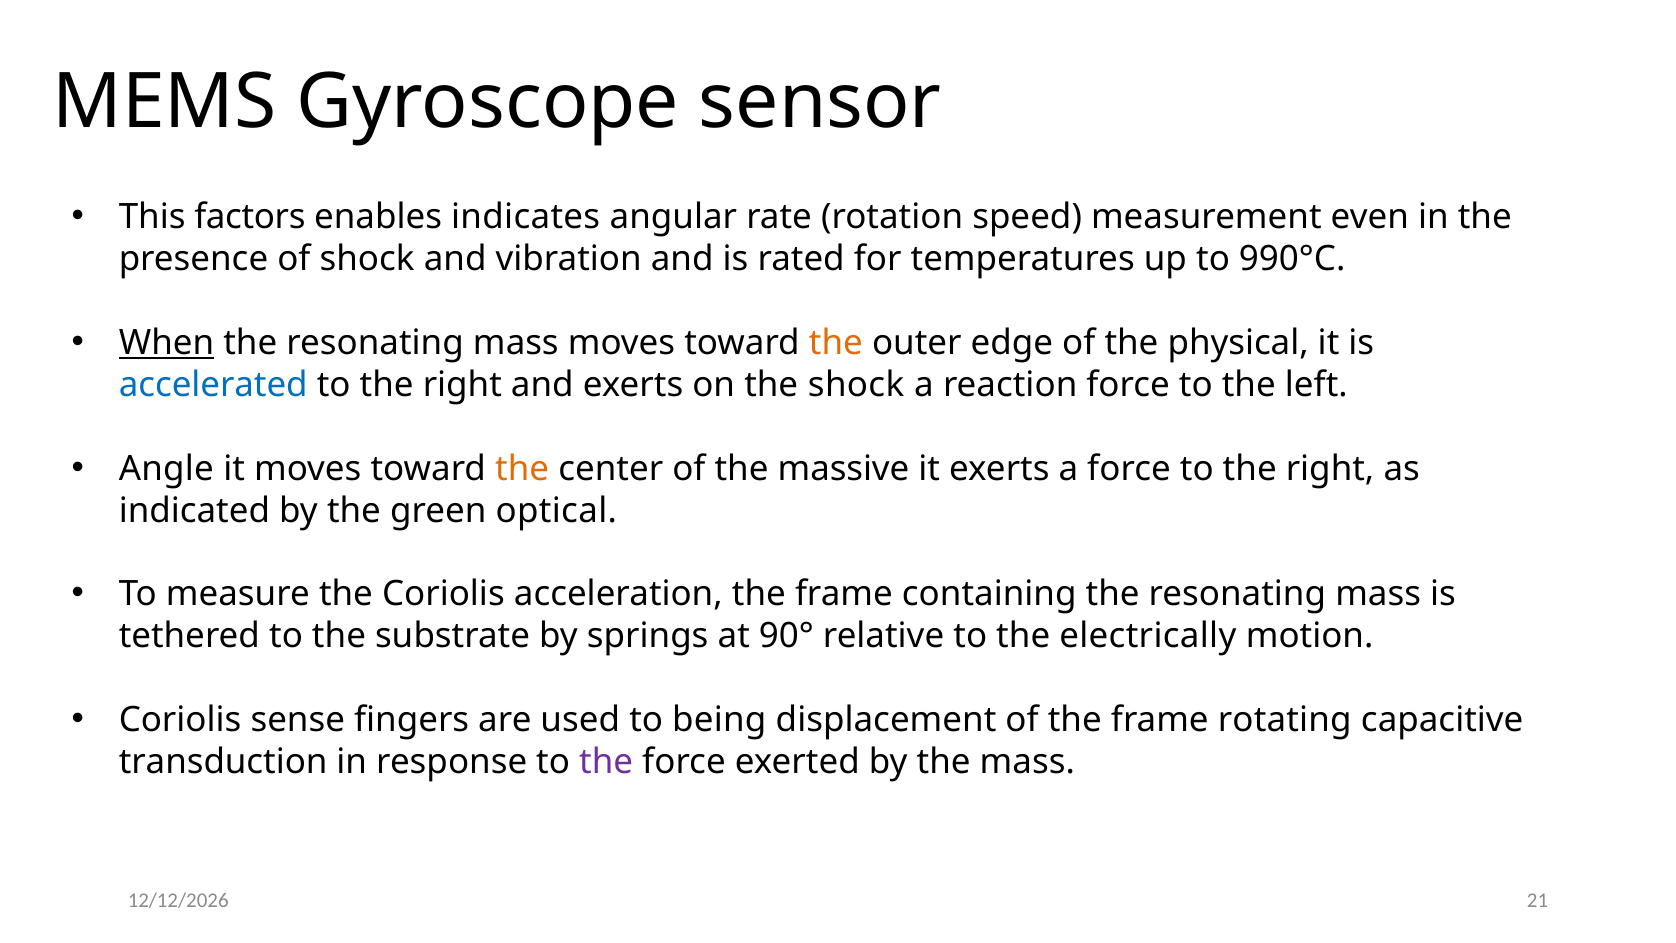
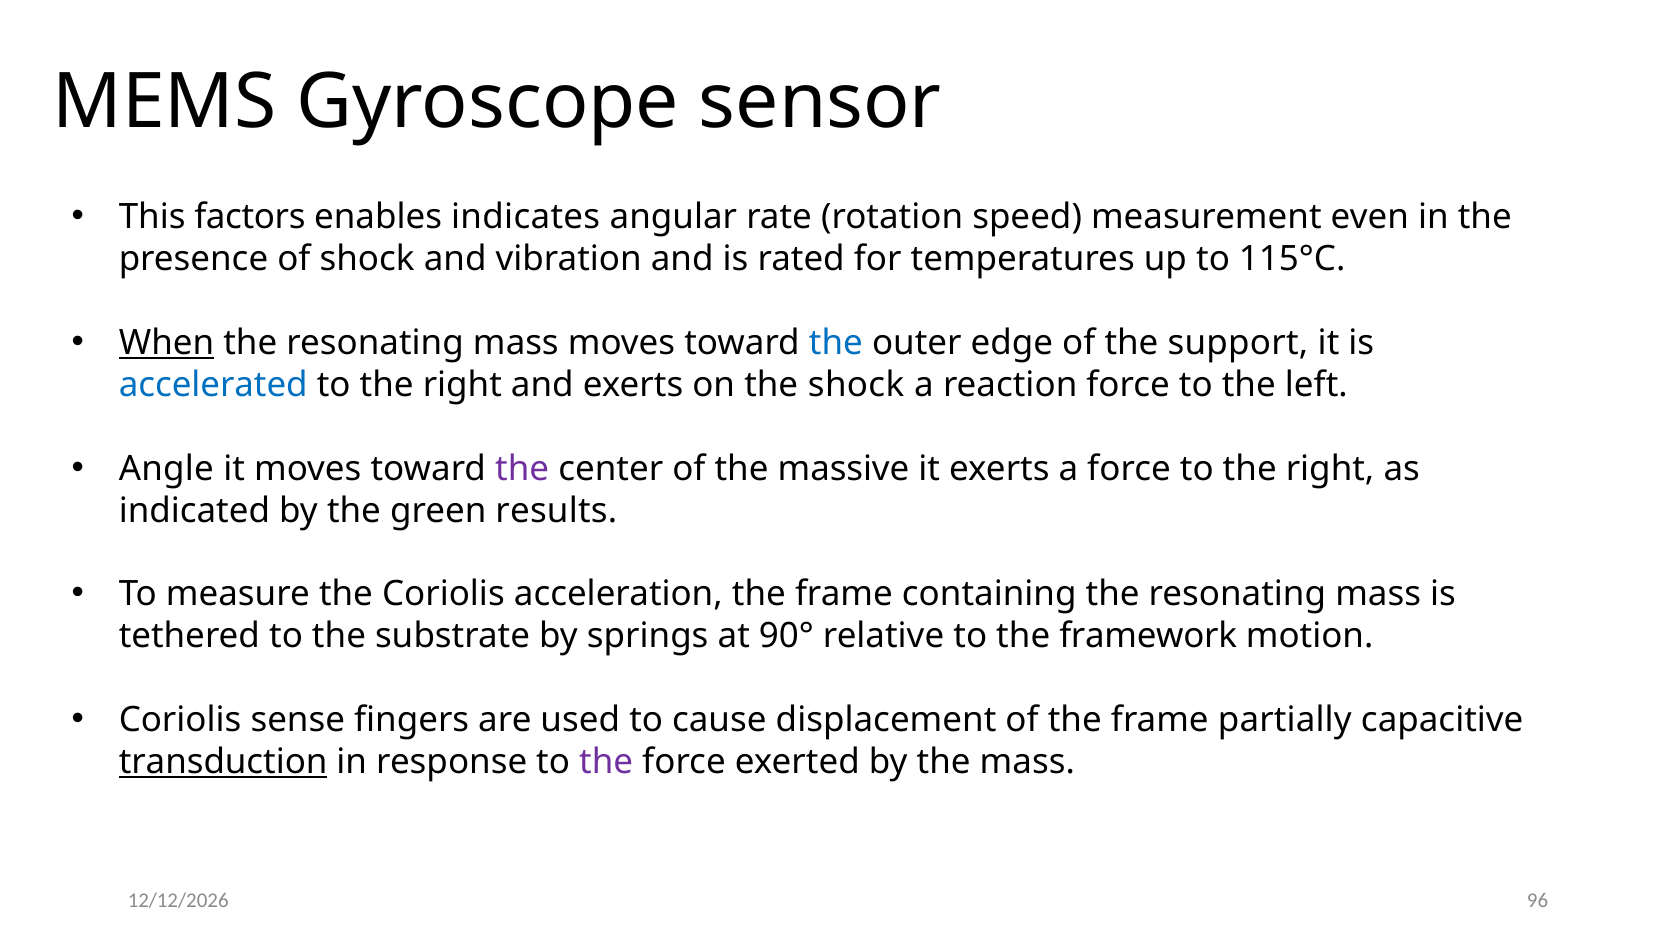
990°C: 990°C -> 115°C
the at (836, 343) colour: orange -> blue
physical: physical -> support
the at (522, 469) colour: orange -> purple
optical: optical -> results
electrically: electrically -> framework
being: being -> cause
rotating: rotating -> partially
transduction underline: none -> present
21: 21 -> 96
